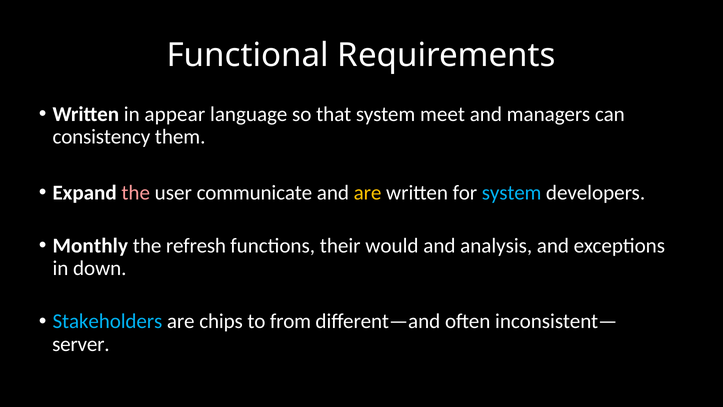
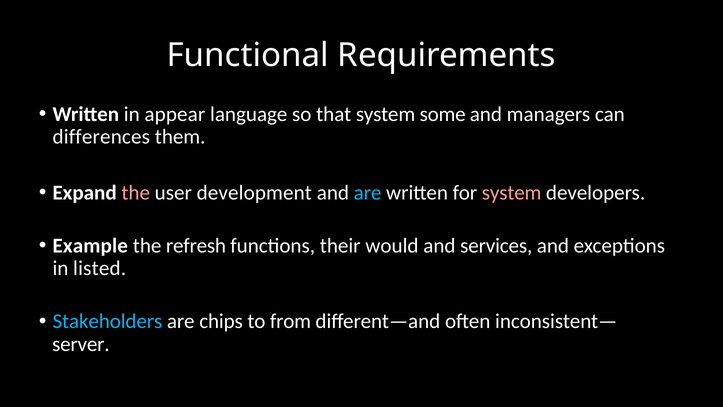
meet: meet -> some
consistency: consistency -> differences
communicate: communicate -> development
are at (368, 192) colour: yellow -> light blue
system at (512, 192) colour: light blue -> pink
Monthly: Monthly -> Example
analysis: analysis -> services
down: down -> listed
